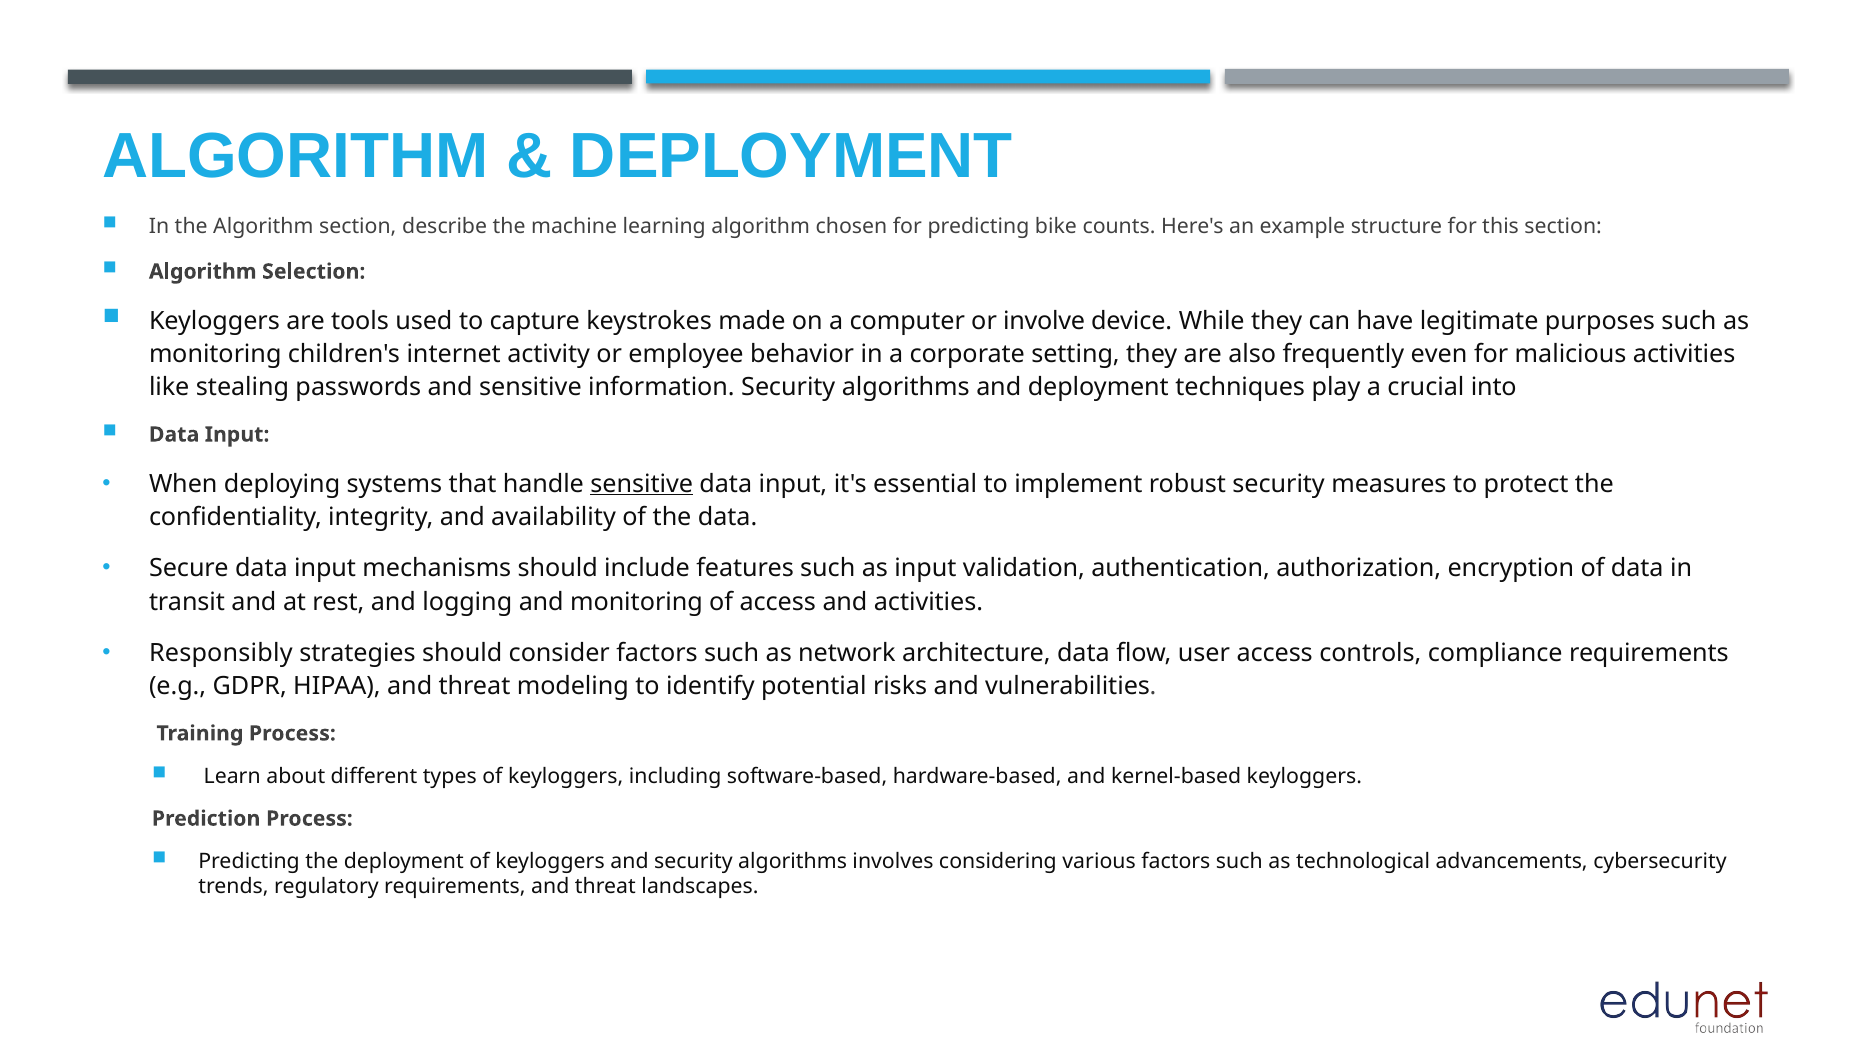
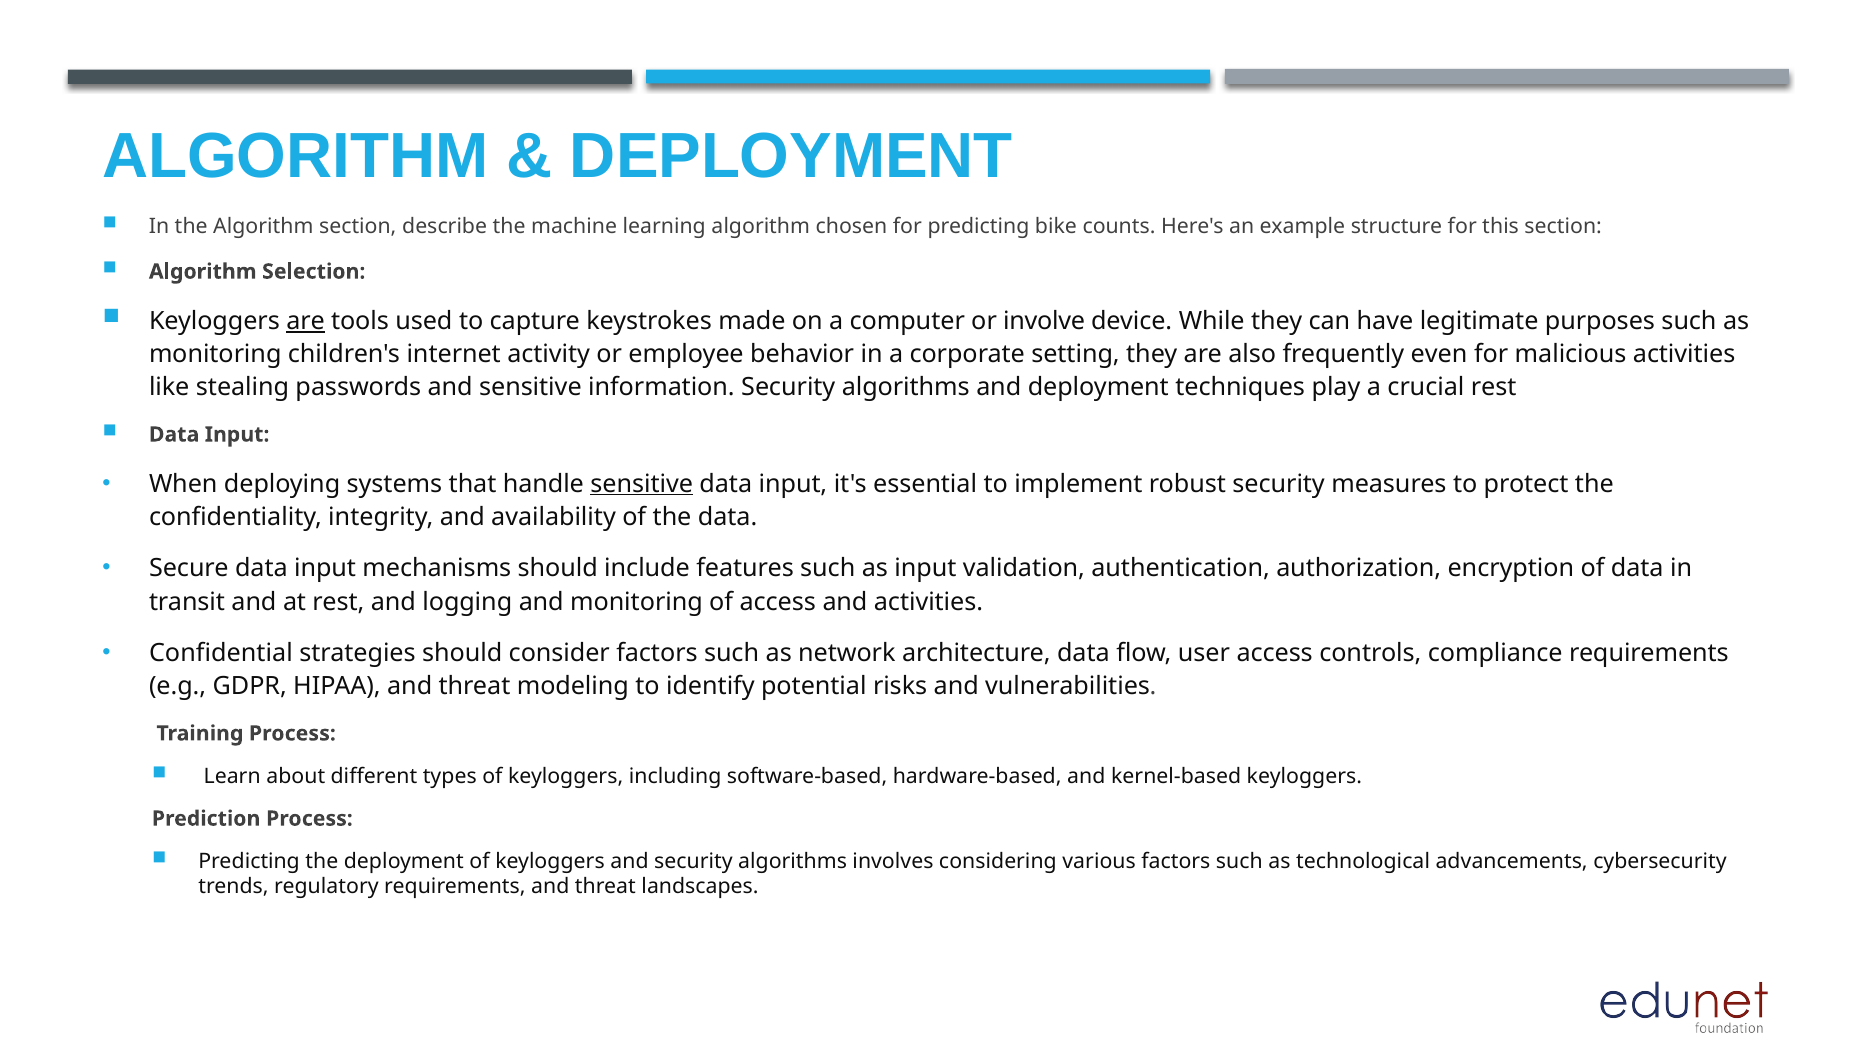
are at (306, 321) underline: none -> present
crucial into: into -> rest
Responsibly: Responsibly -> Confidential
